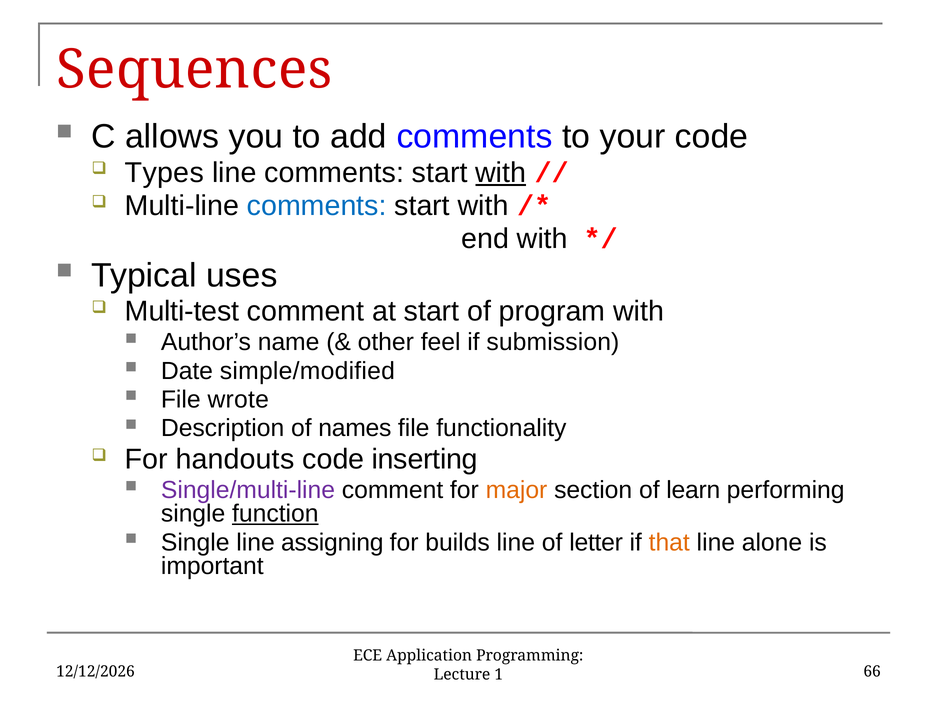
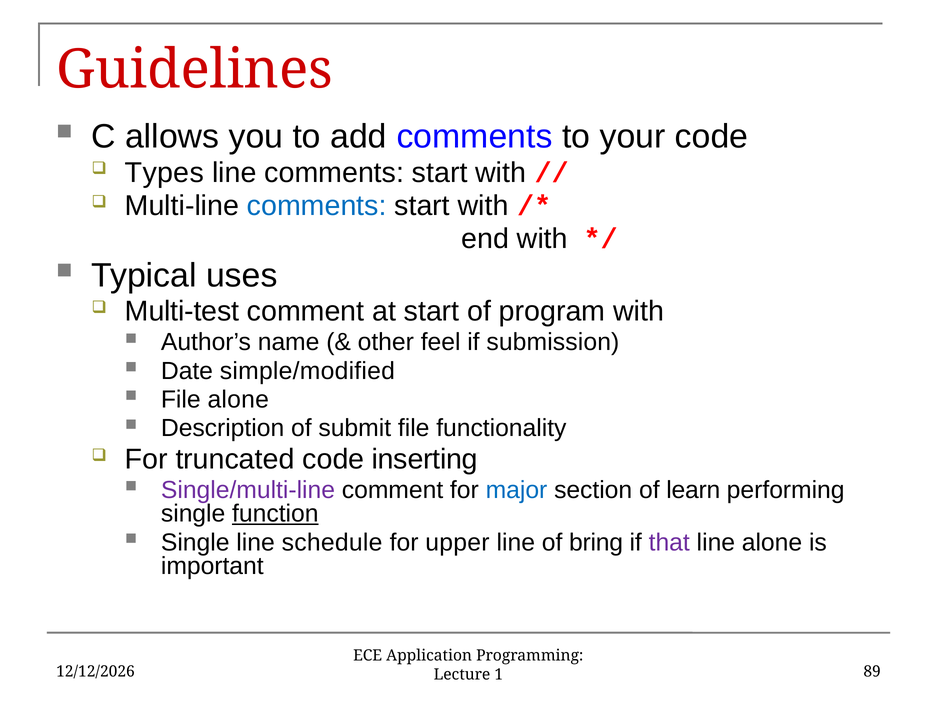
Sequences: Sequences -> Guidelines
with at (501, 173) underline: present -> none
File wrote: wrote -> alone
names: names -> submit
handouts: handouts -> truncated
major colour: orange -> blue
assigning: assigning -> schedule
builds: builds -> upper
letter: letter -> bring
that colour: orange -> purple
66: 66 -> 89
